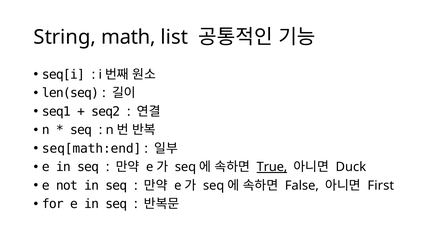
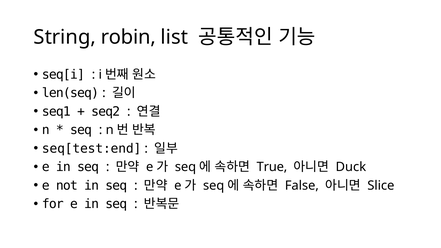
math: math -> robin
seq[math:end: seq[math:end -> seq[test:end
True underline: present -> none
First: First -> Slice
